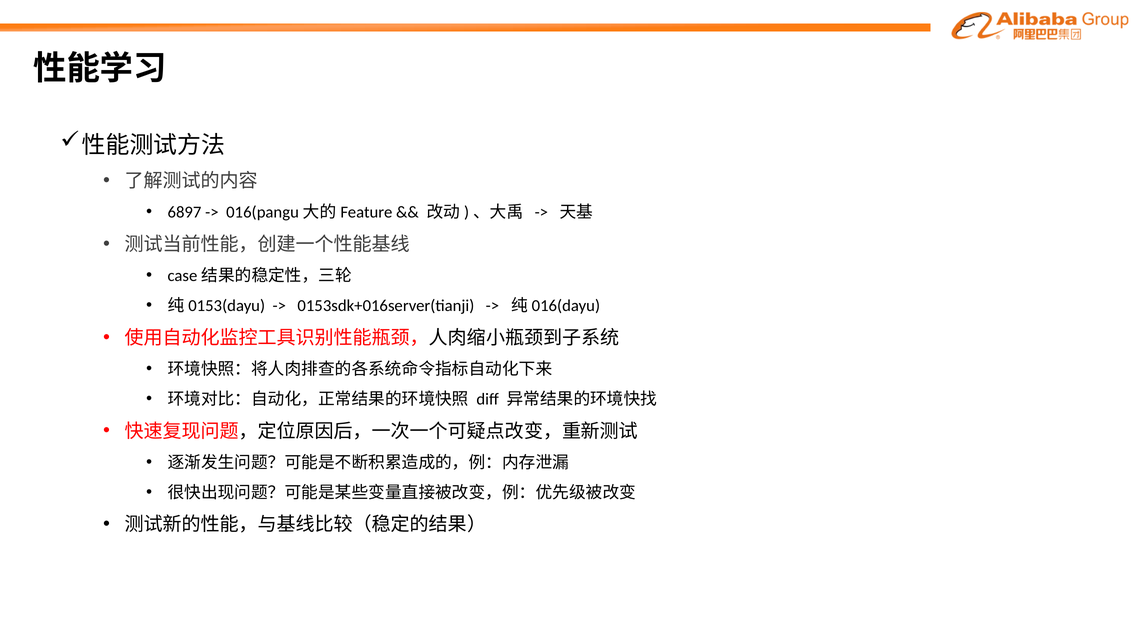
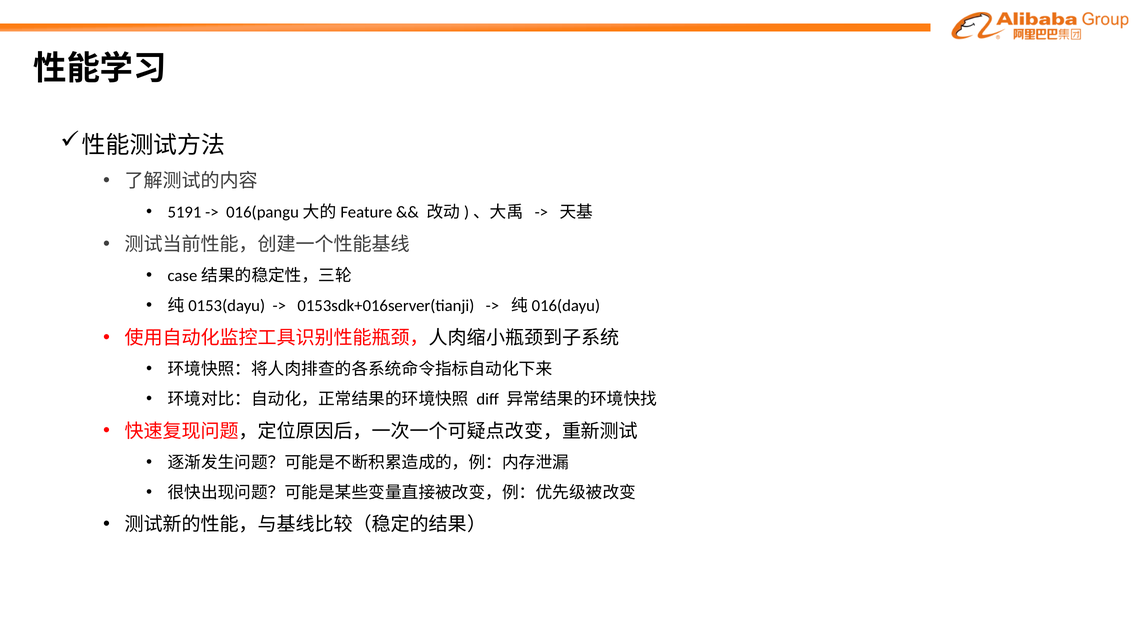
6897: 6897 -> 5191
